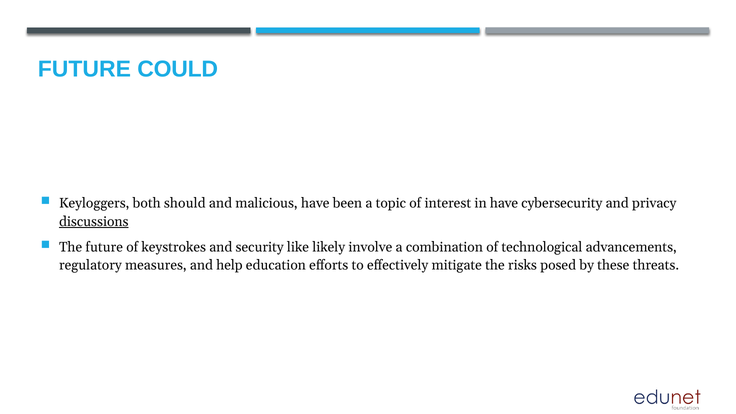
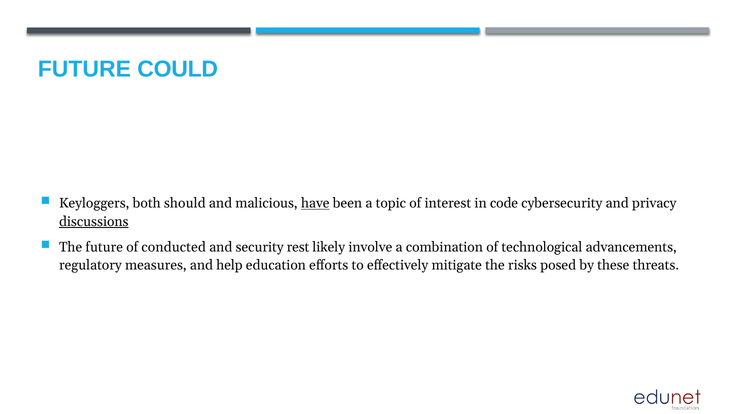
have at (315, 203) underline: none -> present
in have: have -> code
keystrokes: keystrokes -> conducted
like: like -> rest
